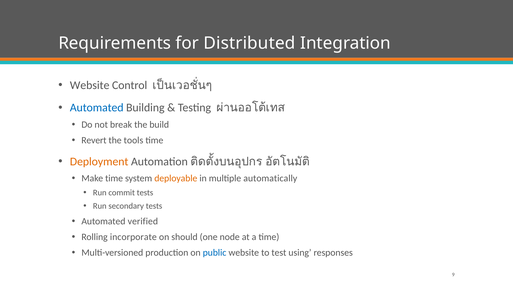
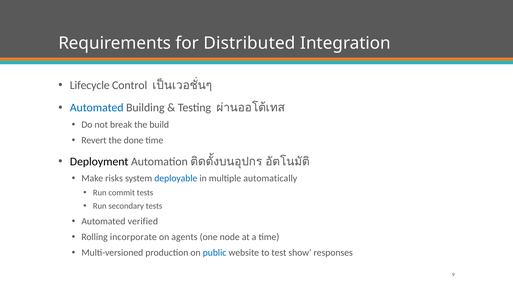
Website at (90, 85): Website -> Lifecycle
tools: tools -> done
Deployment colour: orange -> black
Make time: time -> risks
deployable colour: orange -> blue
should: should -> agents
using: using -> show
